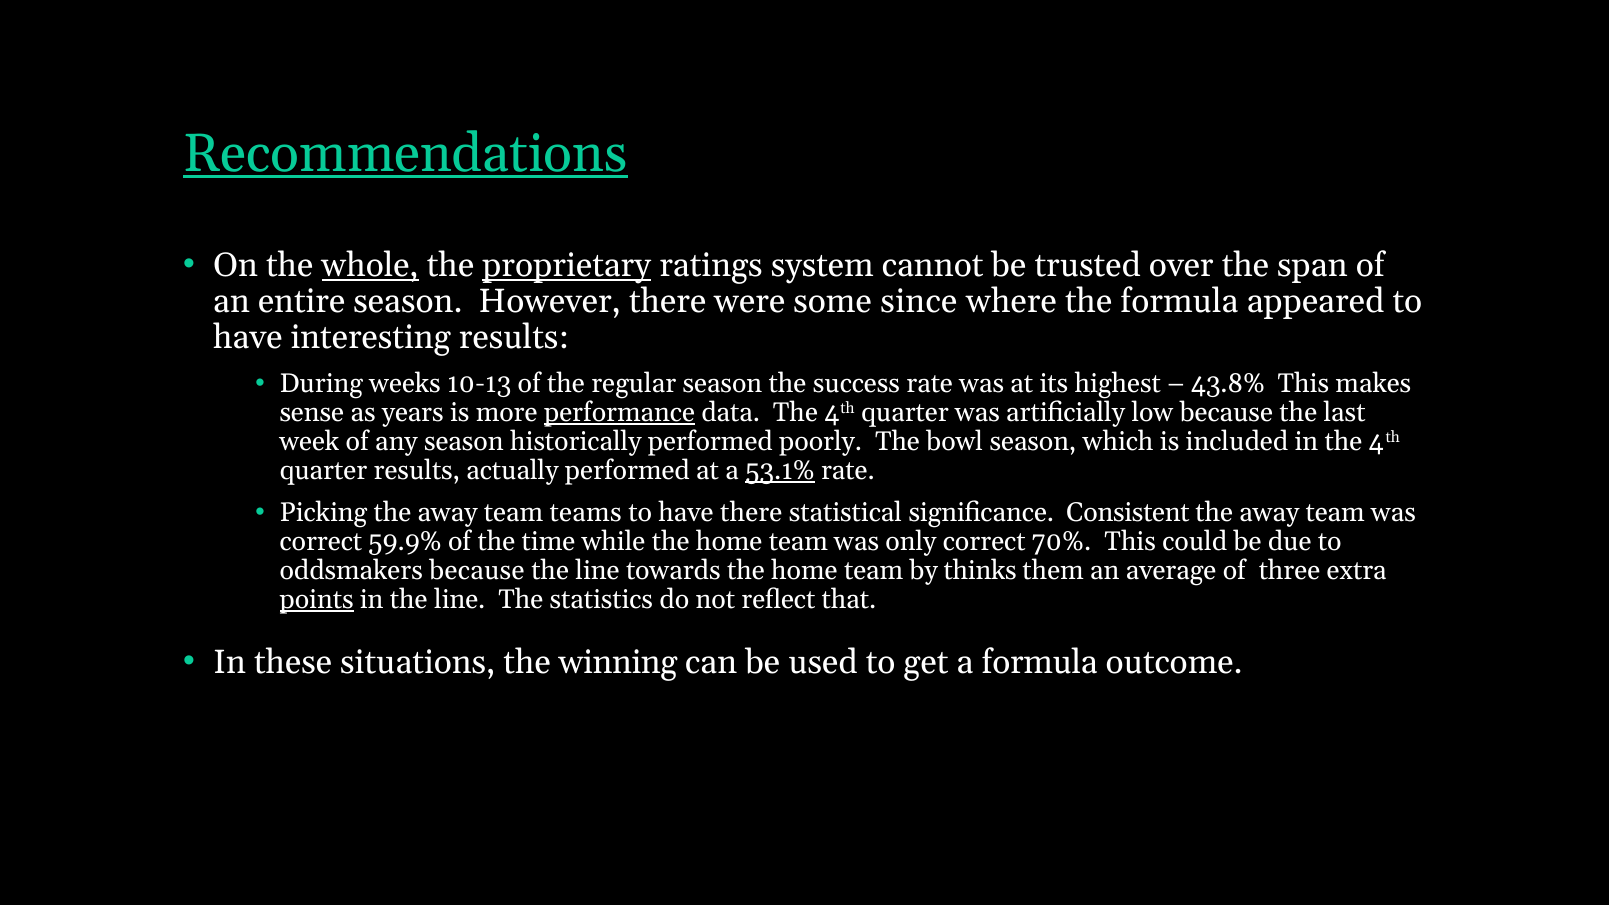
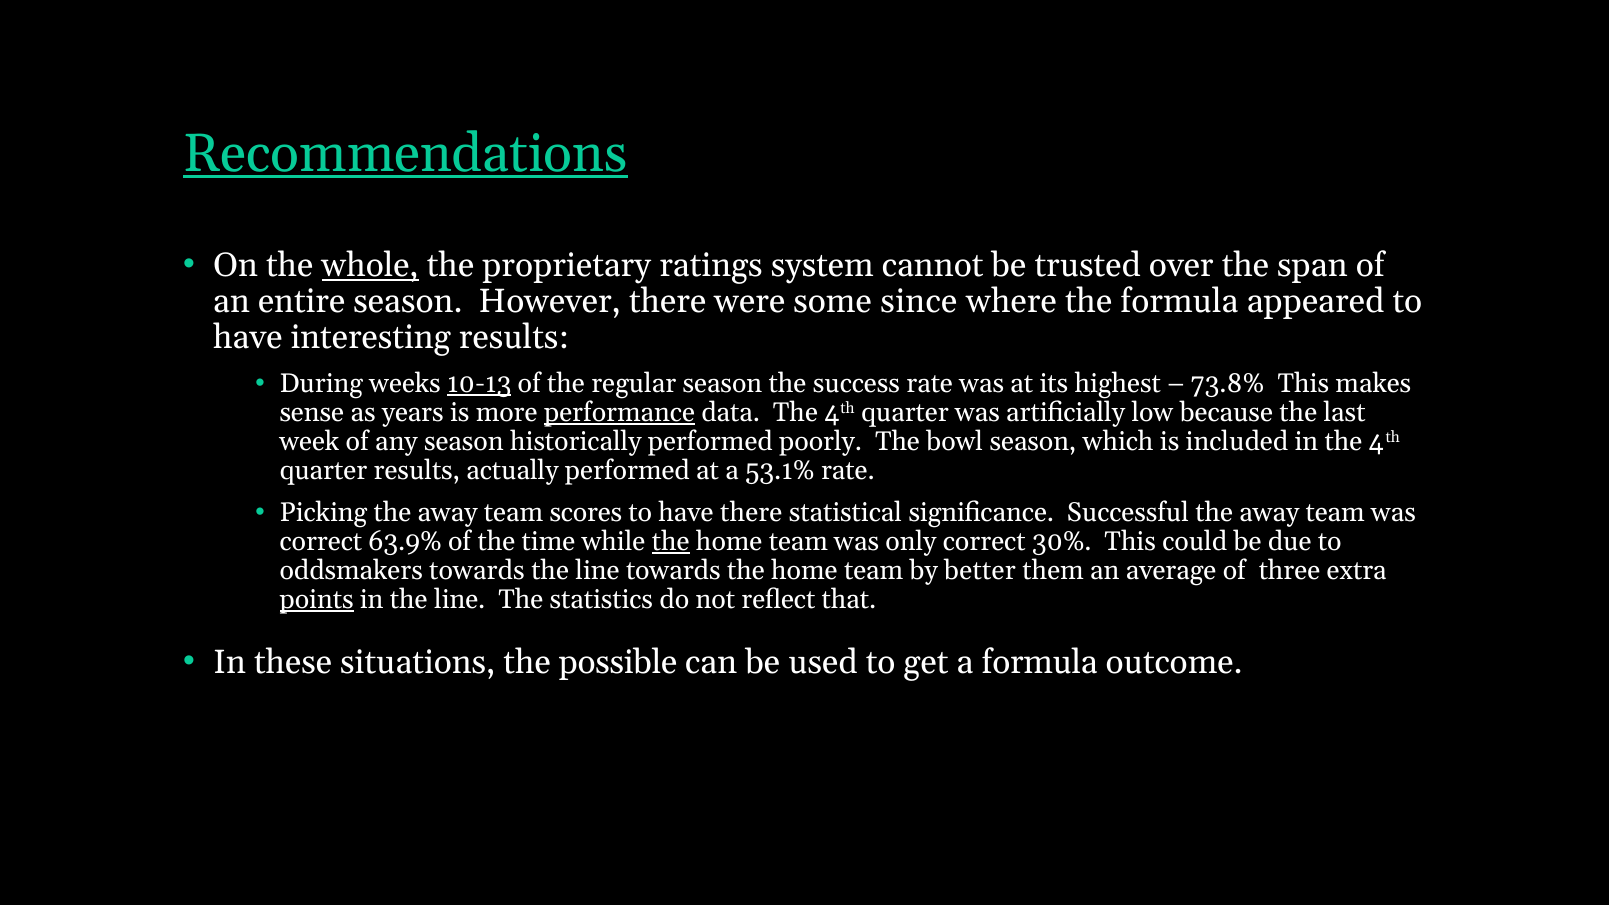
proprietary underline: present -> none
10-13 underline: none -> present
43.8%: 43.8% -> 73.8%
53.1% underline: present -> none
teams: teams -> scores
Consistent: Consistent -> Successful
59.9%: 59.9% -> 63.9%
the at (671, 542) underline: none -> present
70%: 70% -> 30%
oddsmakers because: because -> towards
thinks: thinks -> better
winning: winning -> possible
